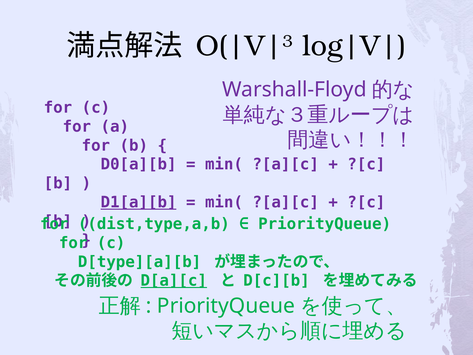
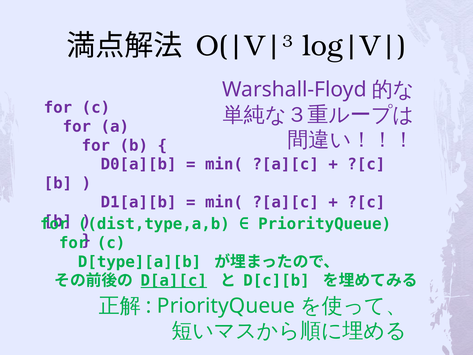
D1[a][b underline: present -> none
